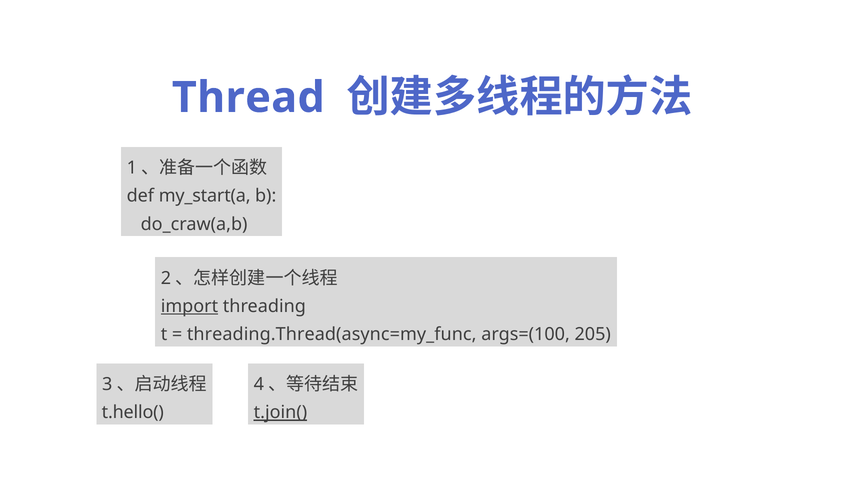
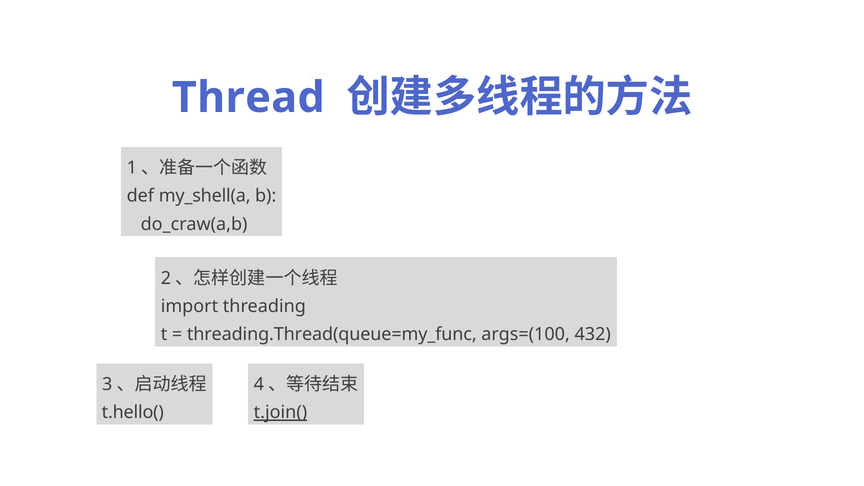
my_start(a: my_start(a -> my_shell(a
import underline: present -> none
threading.Thread(async=my_func: threading.Thread(async=my_func -> threading.Thread(queue=my_func
205: 205 -> 432
